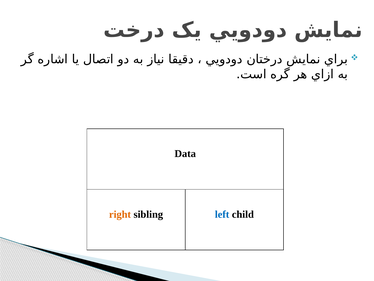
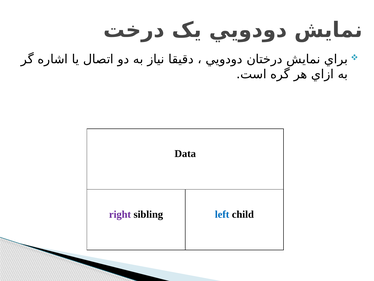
right colour: orange -> purple
